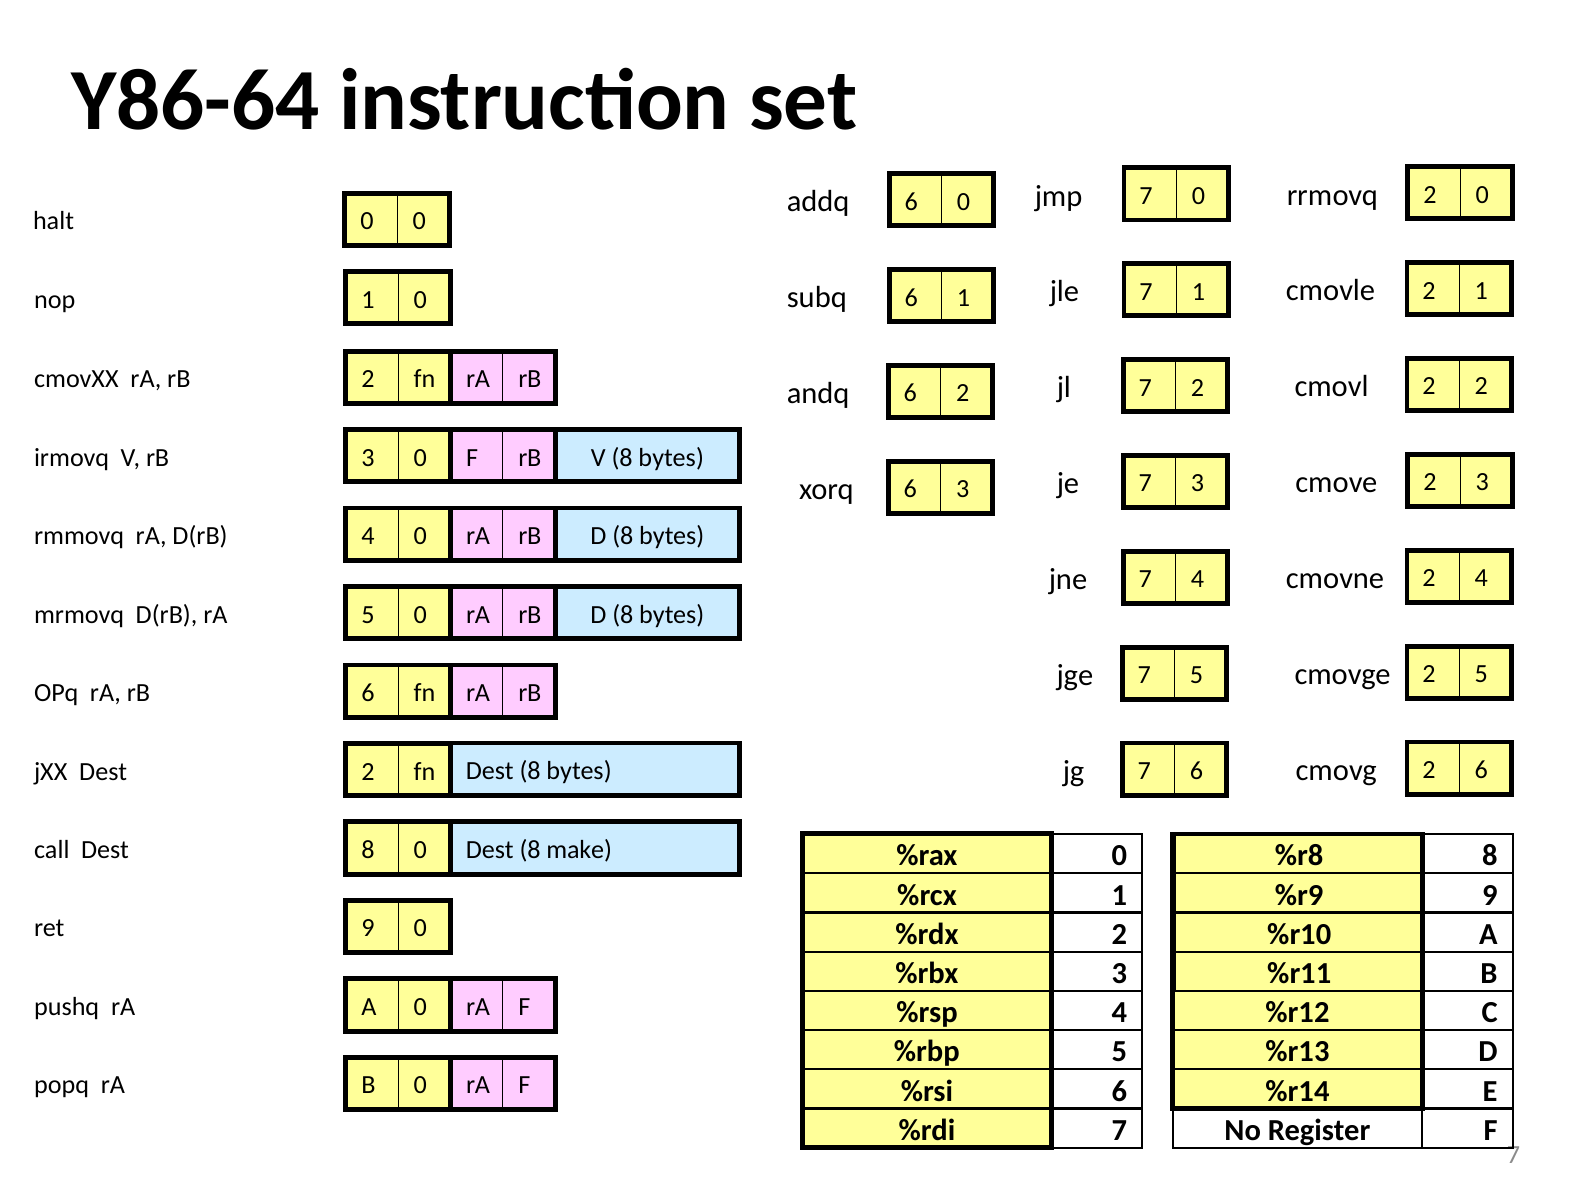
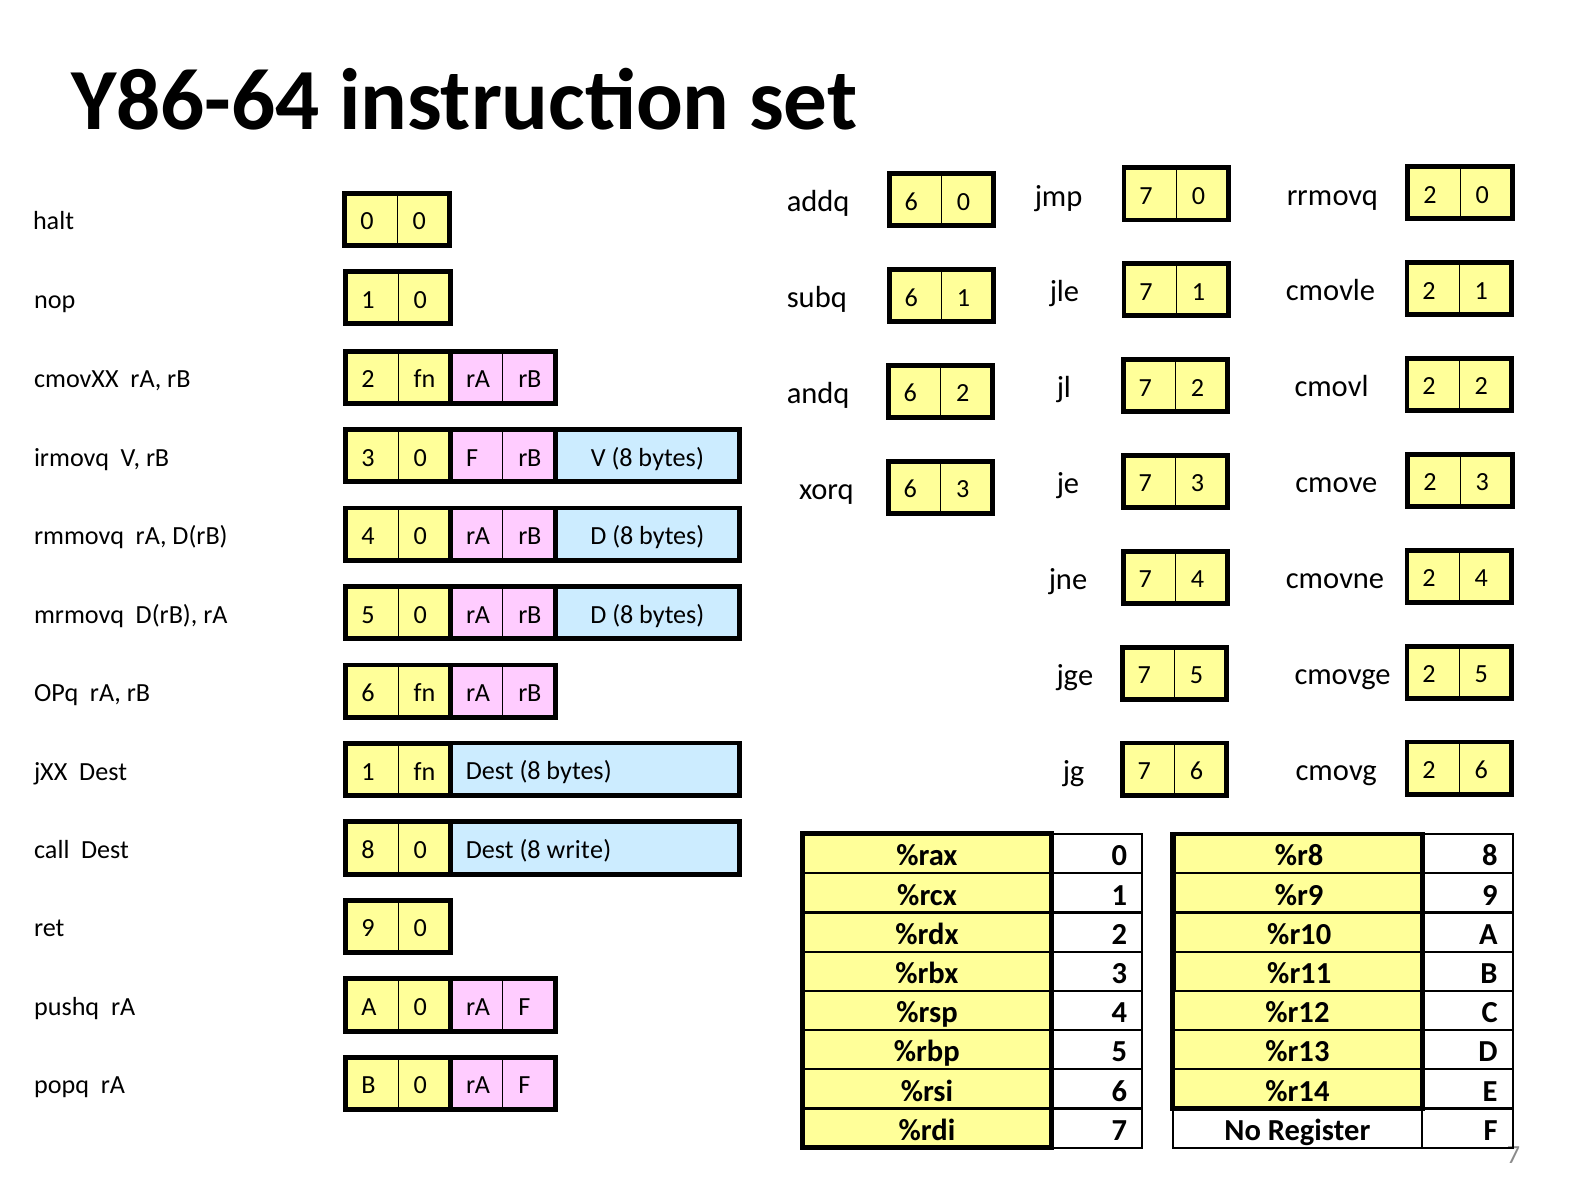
Dest 2: 2 -> 1
make: make -> write
